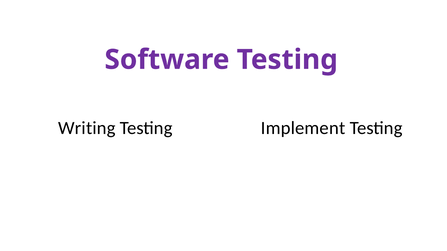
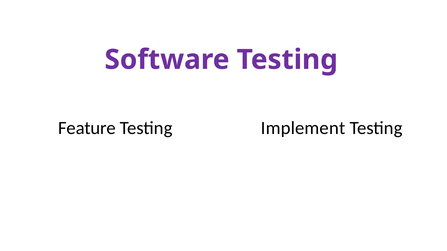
Writing: Writing -> Feature
